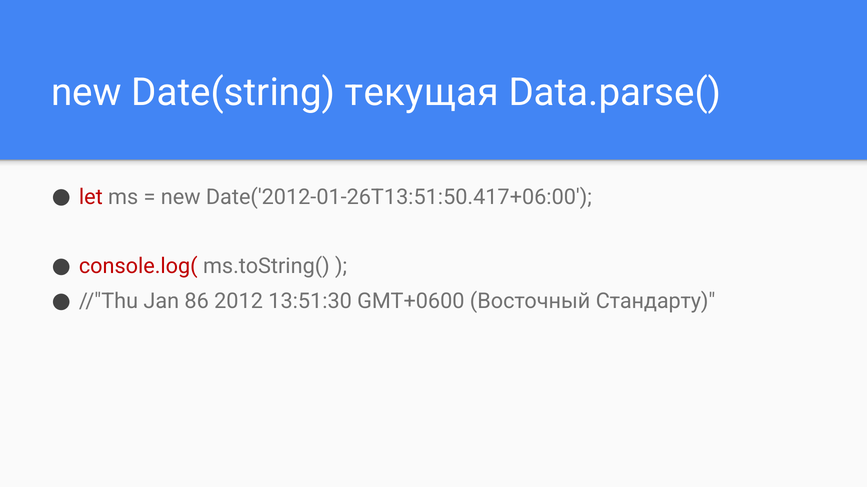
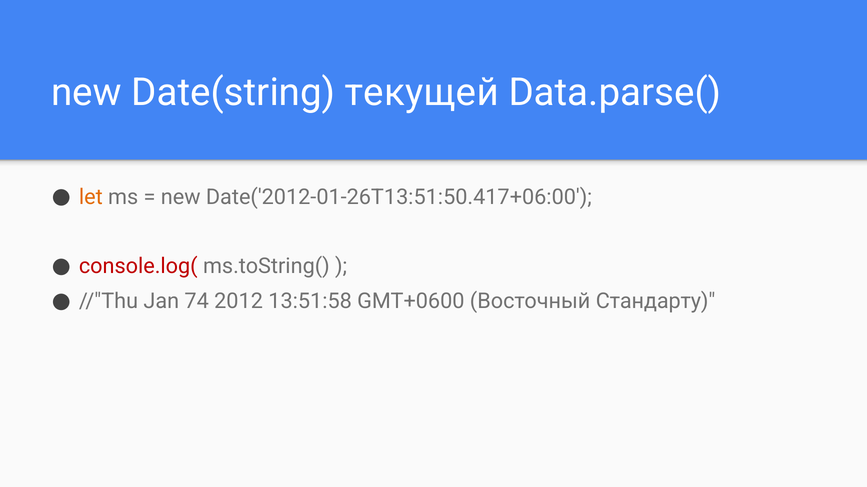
текущая: текущая -> текущей
let colour: red -> orange
86: 86 -> 74
13:51:30: 13:51:30 -> 13:51:58
